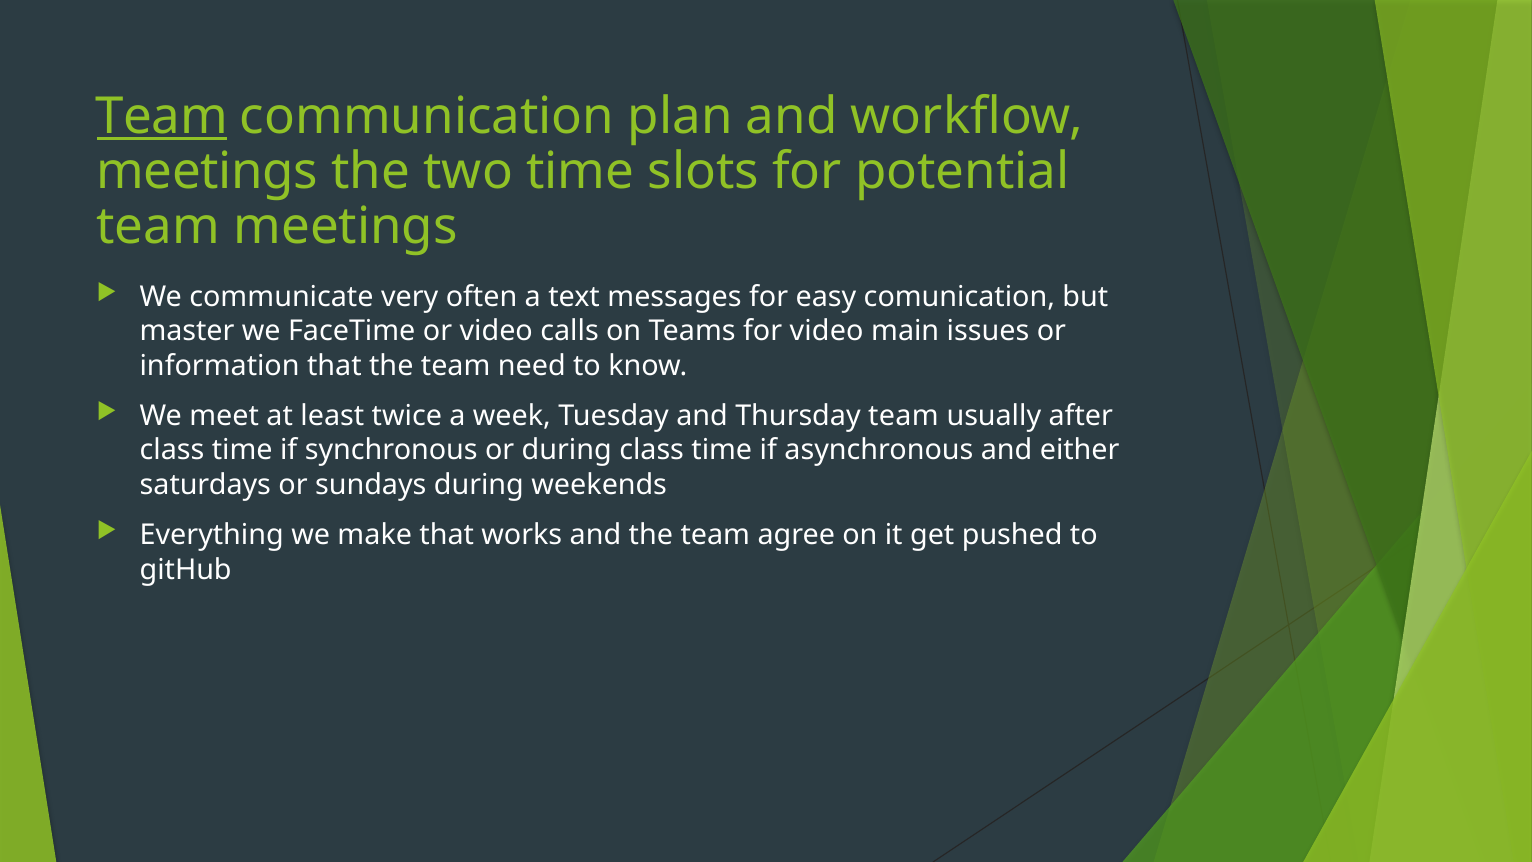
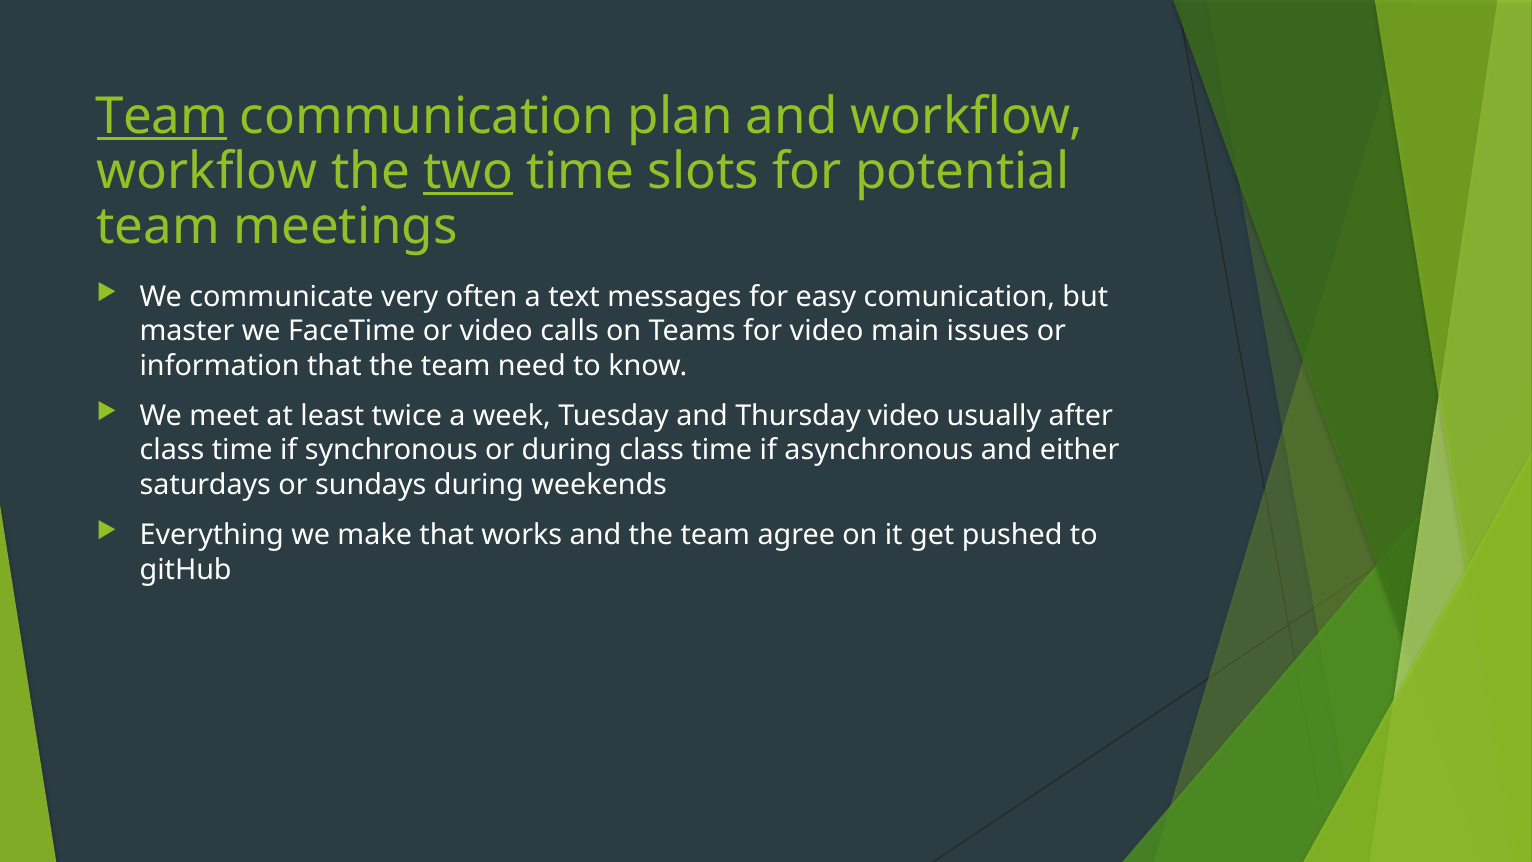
meetings at (208, 172): meetings -> workflow
two underline: none -> present
Thursday team: team -> video
